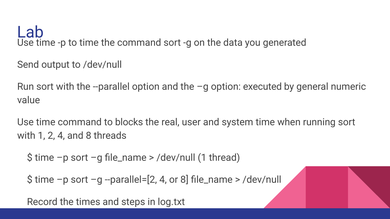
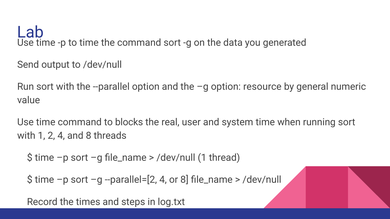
executed: executed -> resource
